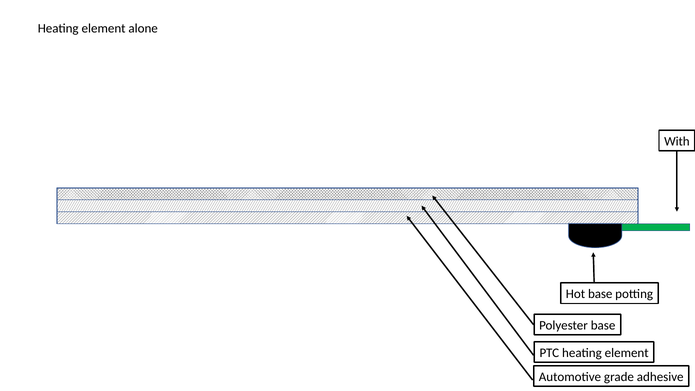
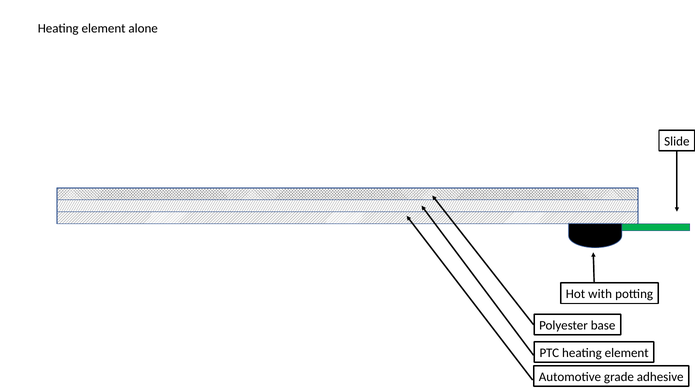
With: With -> Slide
Hot base: base -> with
